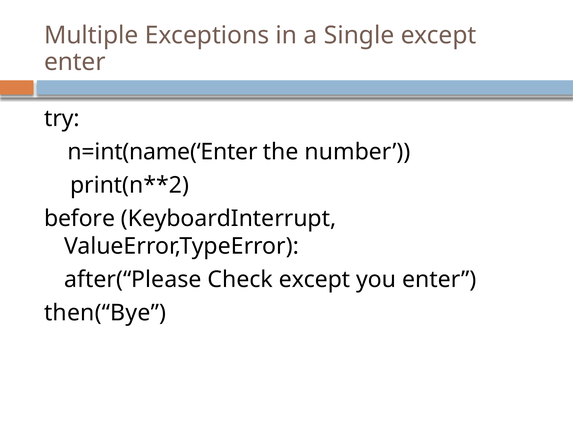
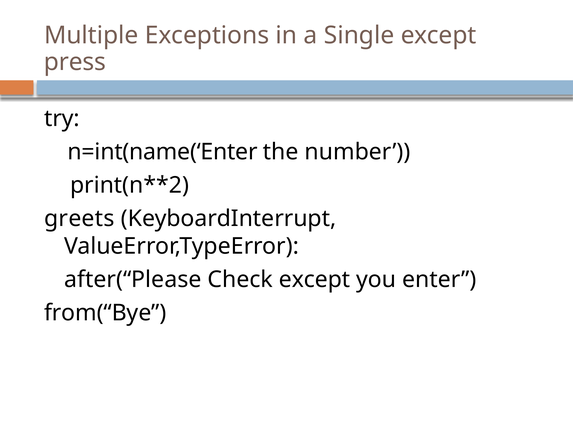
enter at (75, 62): enter -> press
before: before -> greets
then(“Bye: then(“Bye -> from(“Bye
